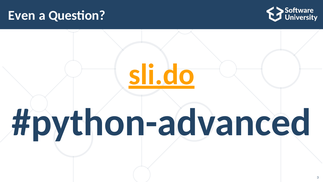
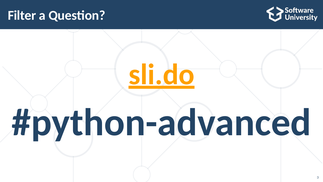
Even: Even -> Filter
